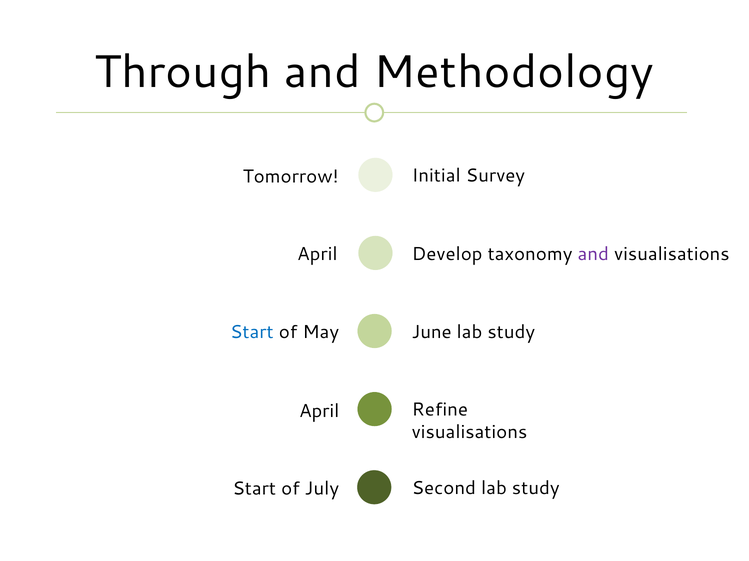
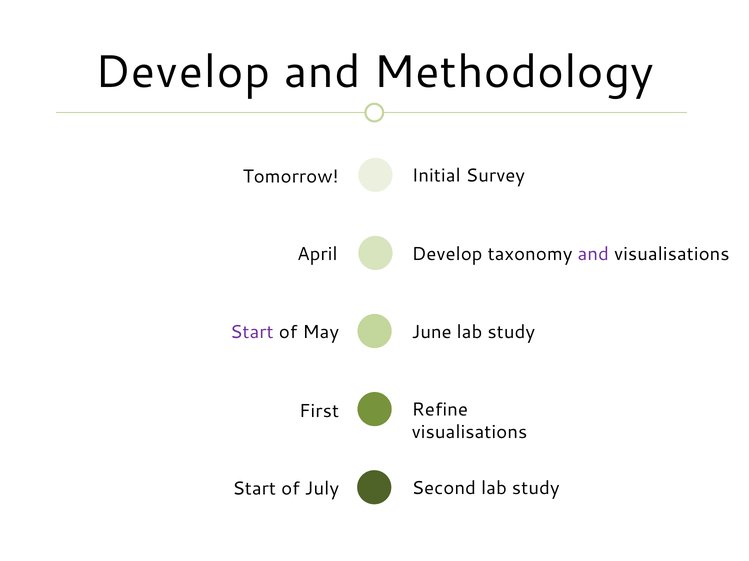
Through at (183, 73): Through -> Develop
Start at (252, 333) colour: blue -> purple
April at (319, 412): April -> First
